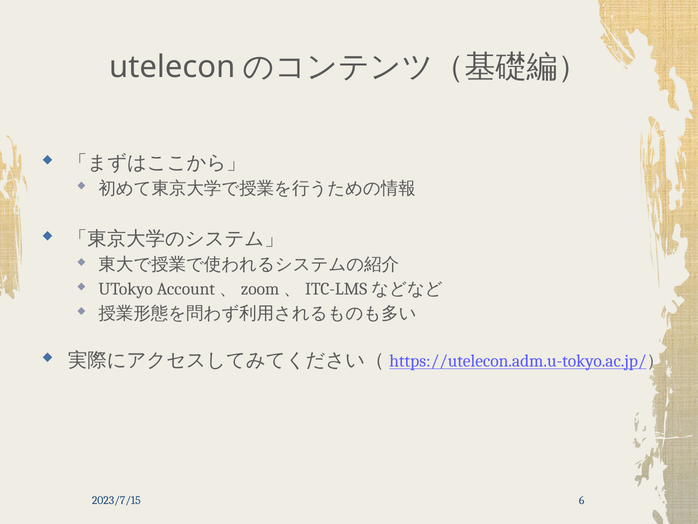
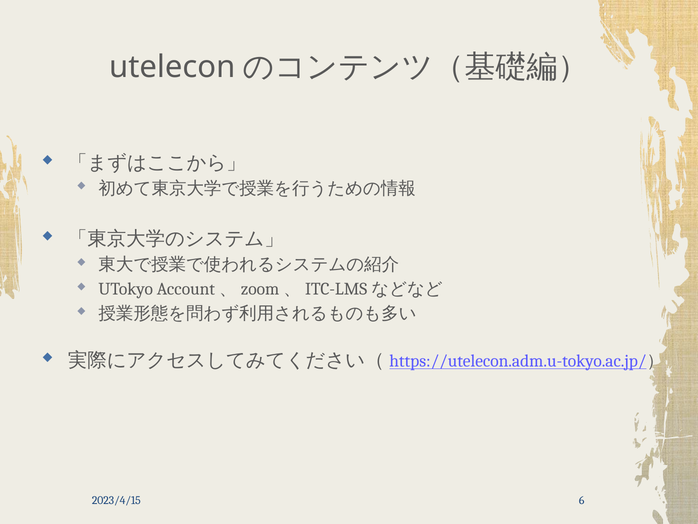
2023/7/15: 2023/7/15 -> 2023/4/15
